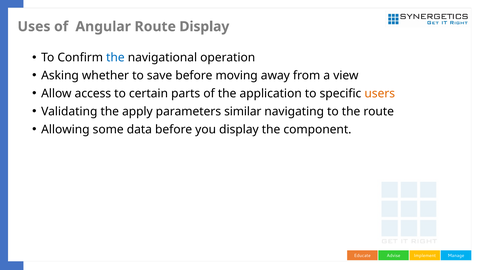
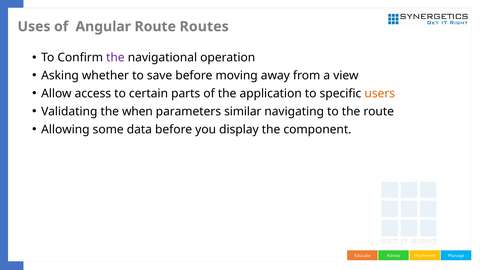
Route Display: Display -> Routes
the at (115, 58) colour: blue -> purple
apply: apply -> when
